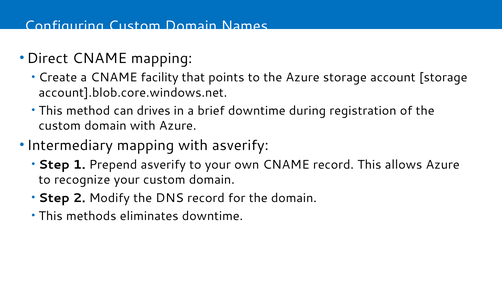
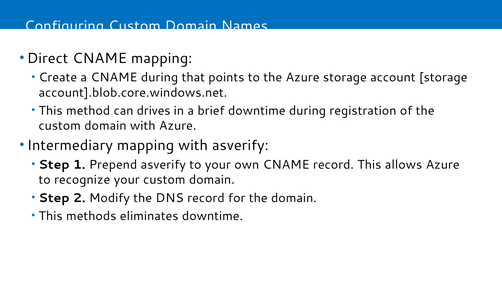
CNAME facility: facility -> during
